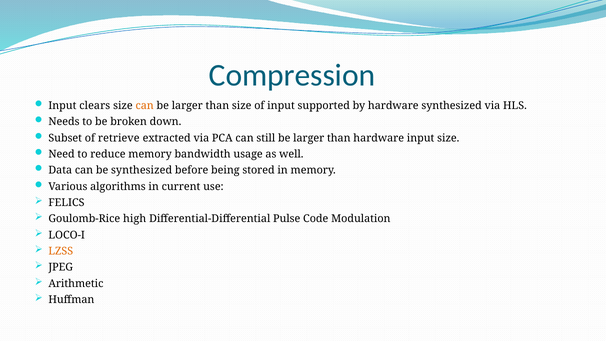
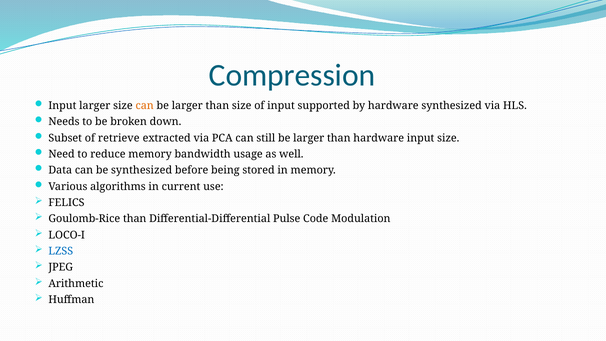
Input clears: clears -> larger
Goulomb-Rice high: high -> than
LZSS colour: orange -> blue
